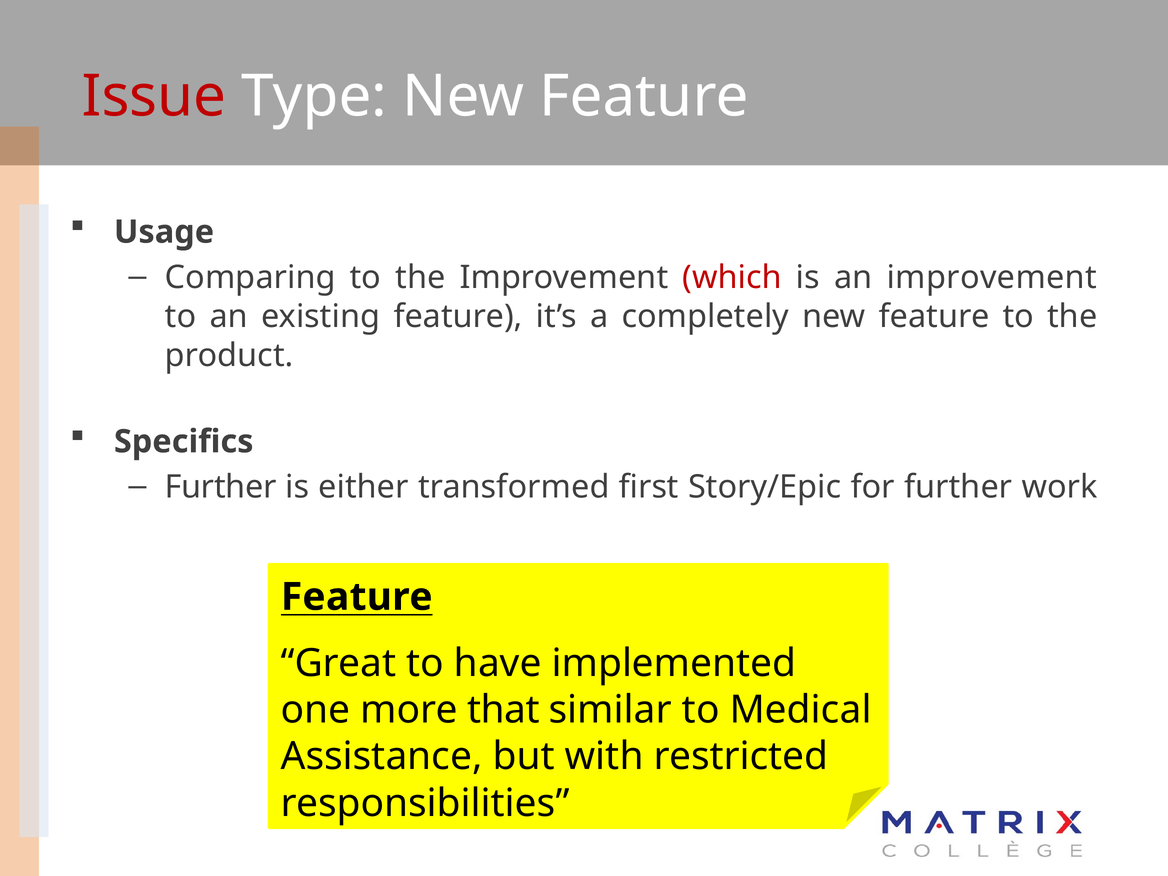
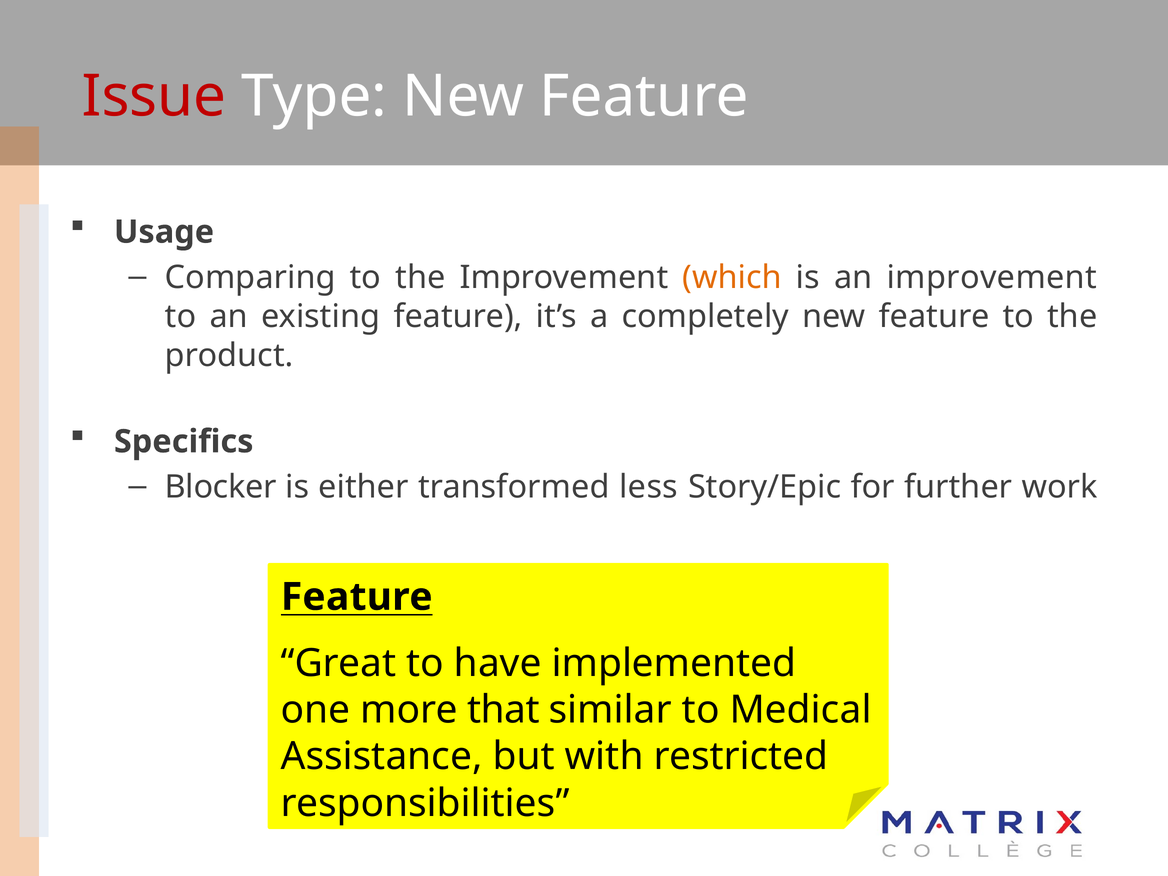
which colour: red -> orange
Further at (221, 487): Further -> Blocker
first: first -> less
